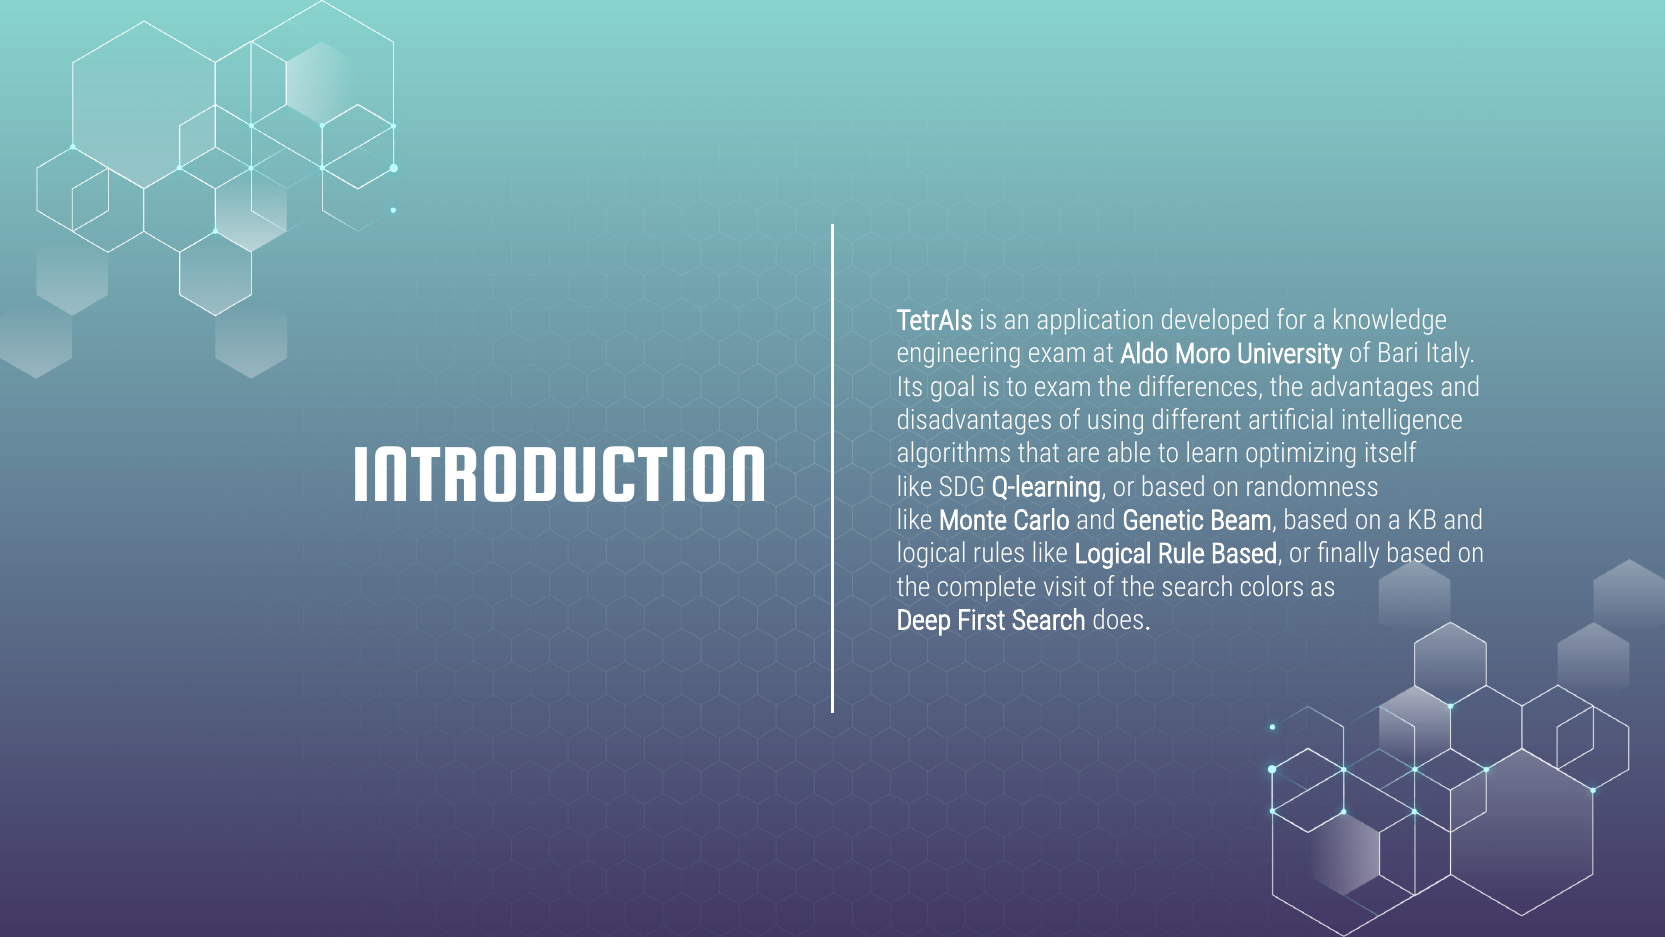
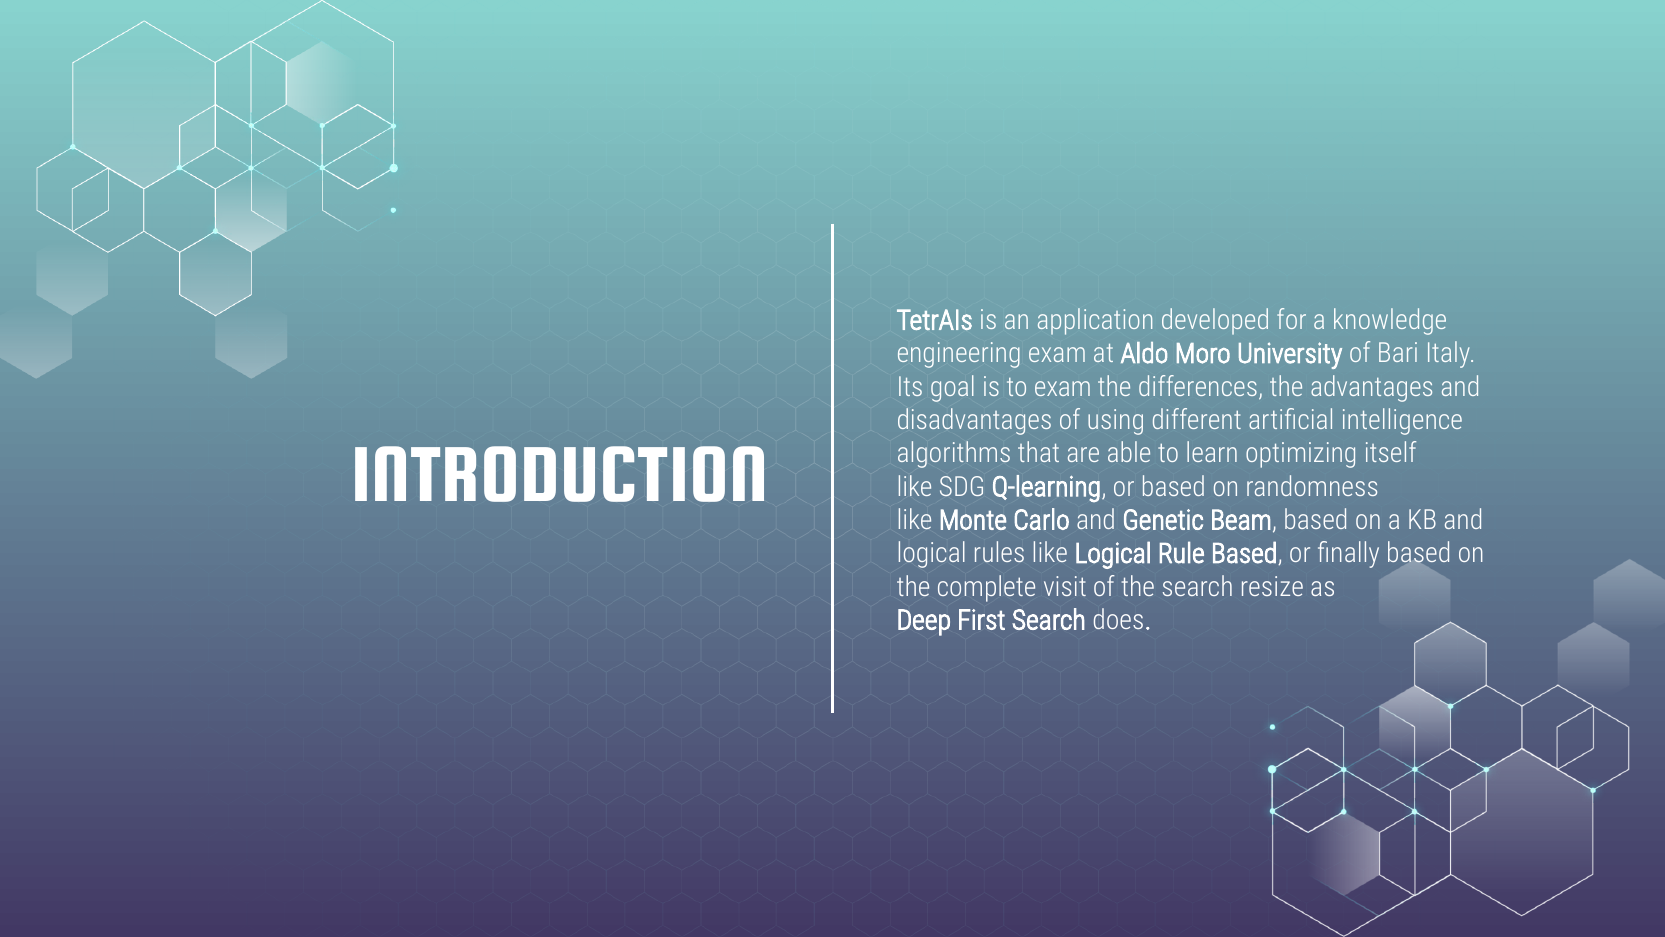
colors: colors -> resize
